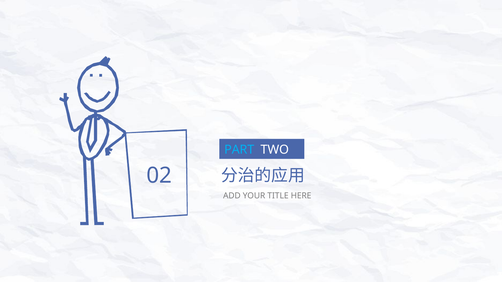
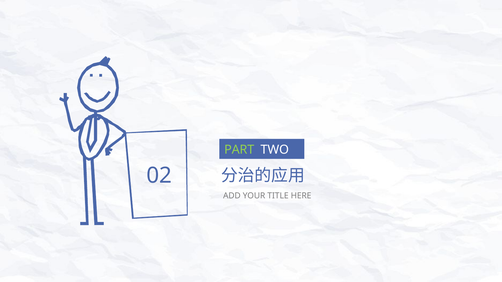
PART colour: light blue -> light green
